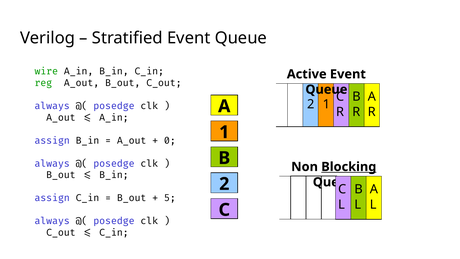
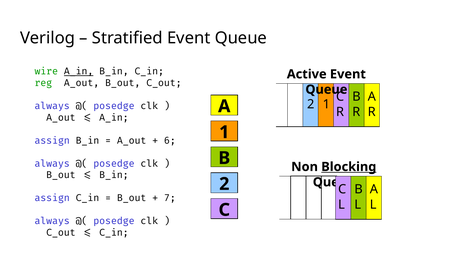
A_in at (79, 71) underline: none -> present
0: 0 -> 6
5: 5 -> 7
